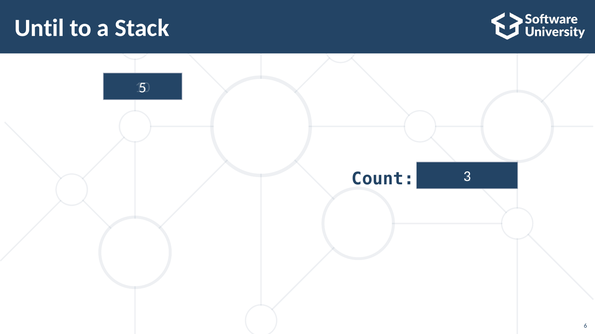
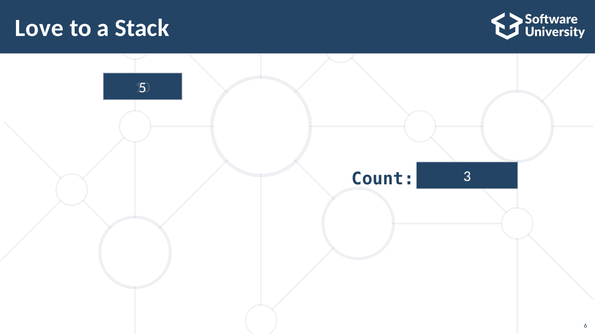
Until: Until -> Love
